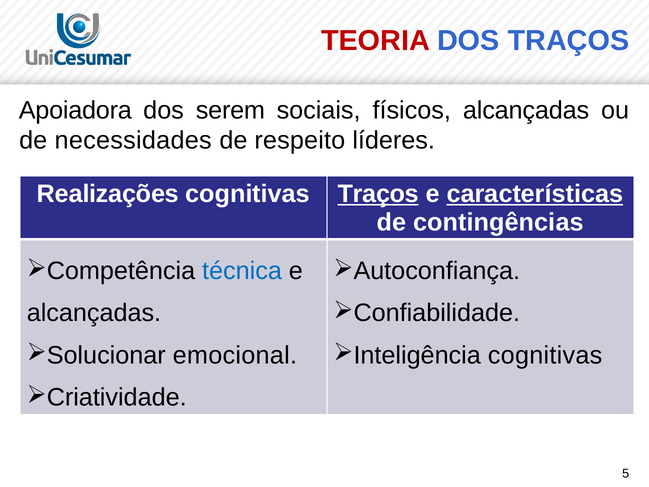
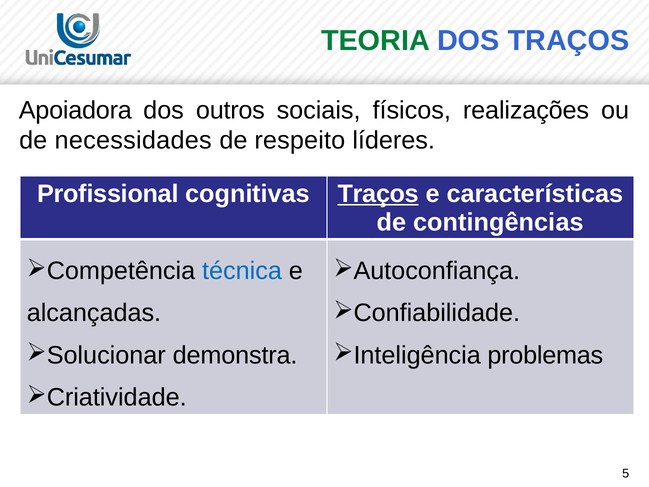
TEORIA colour: red -> green
serem: serem -> outros
físicos alcançadas: alcançadas -> realizações
Realizações: Realizações -> Profissional
características underline: present -> none
emocional: emocional -> demonstra
cognitivas at (545, 355): cognitivas -> problemas
